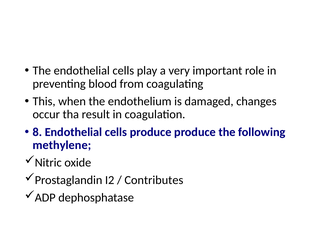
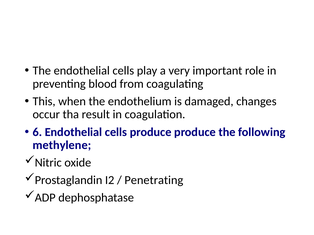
8: 8 -> 6
Contributes: Contributes -> Penetrating
